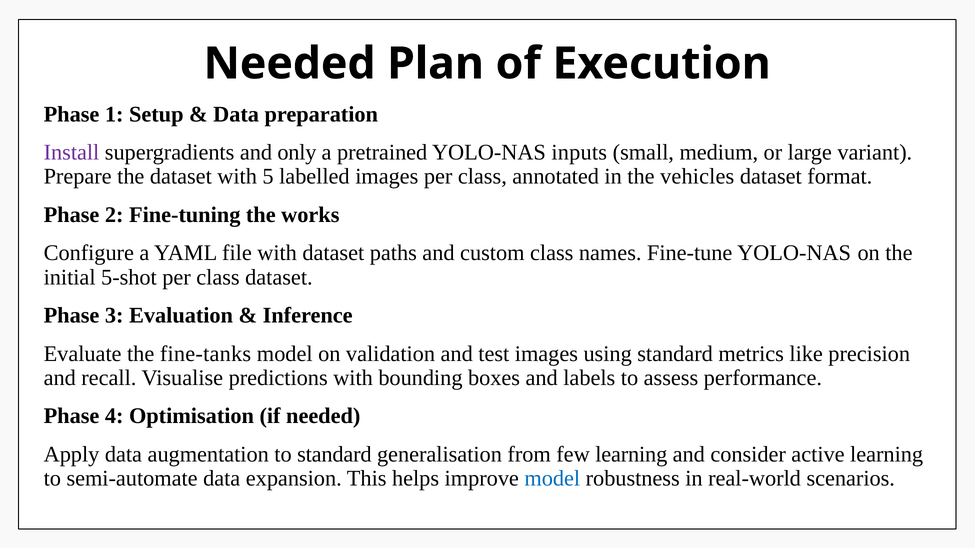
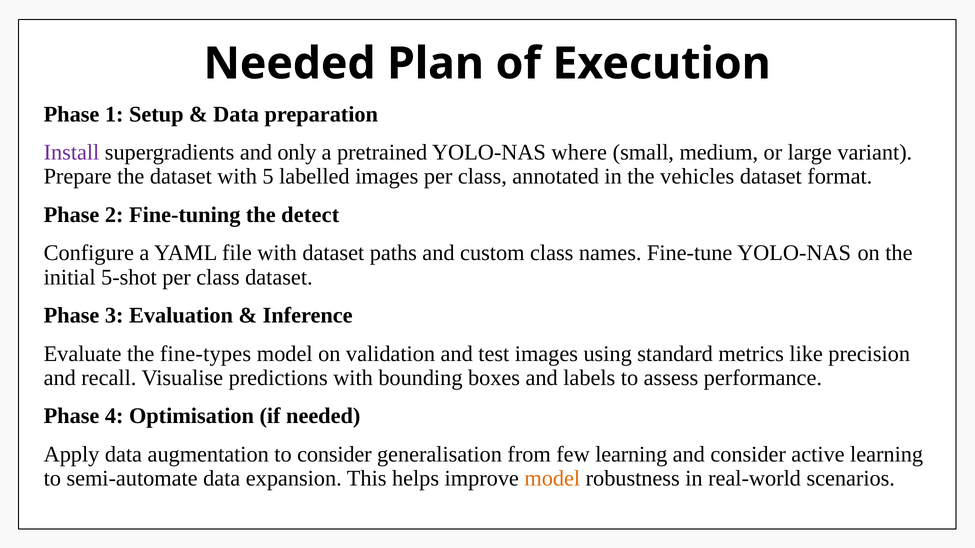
inputs: inputs -> where
works: works -> detect
fine-tanks: fine-tanks -> fine-types
to standard: standard -> consider
model at (552, 479) colour: blue -> orange
